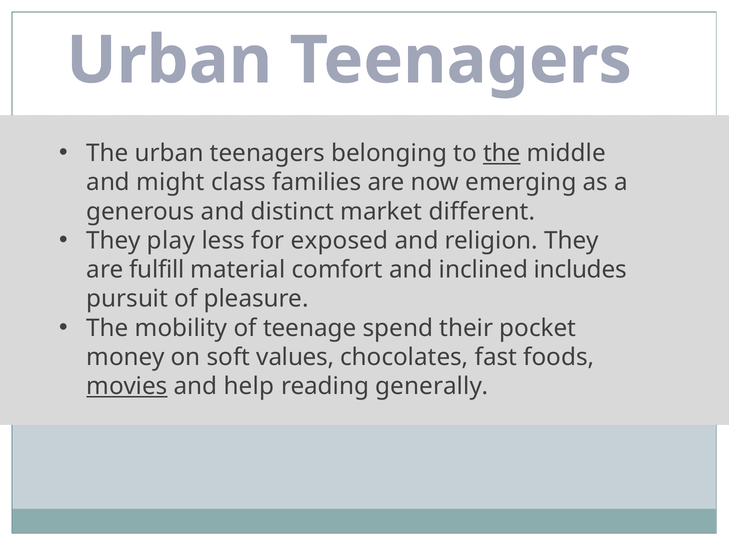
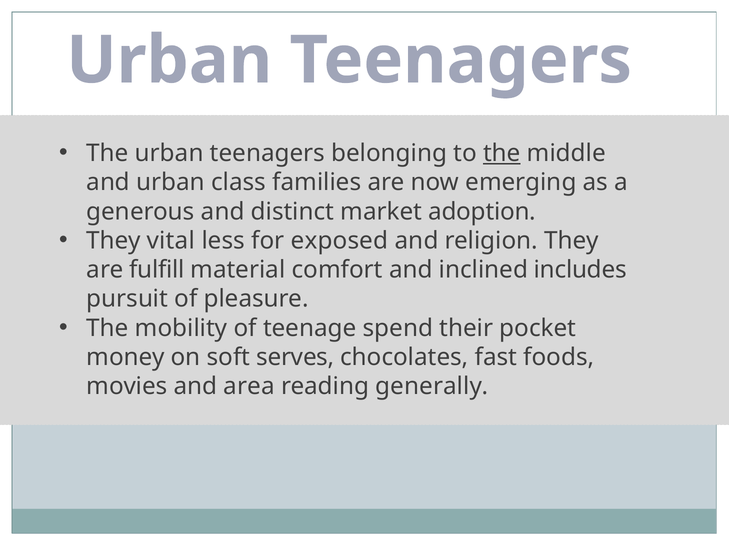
and might: might -> urban
different: different -> adoption
play: play -> vital
values: values -> serves
movies underline: present -> none
help: help -> area
